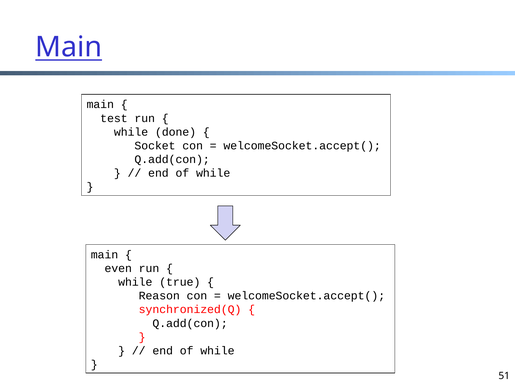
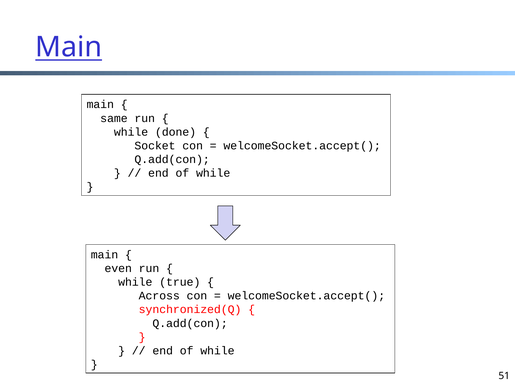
test: test -> same
Reason: Reason -> Across
